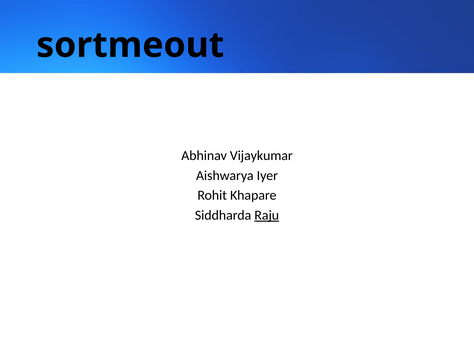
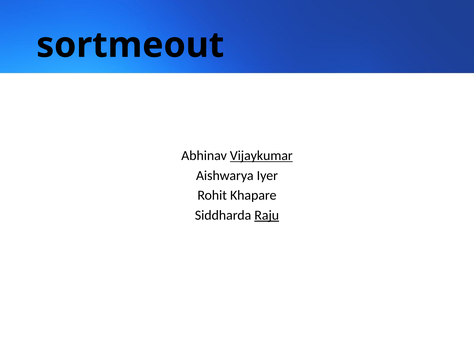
Vijaykumar underline: none -> present
